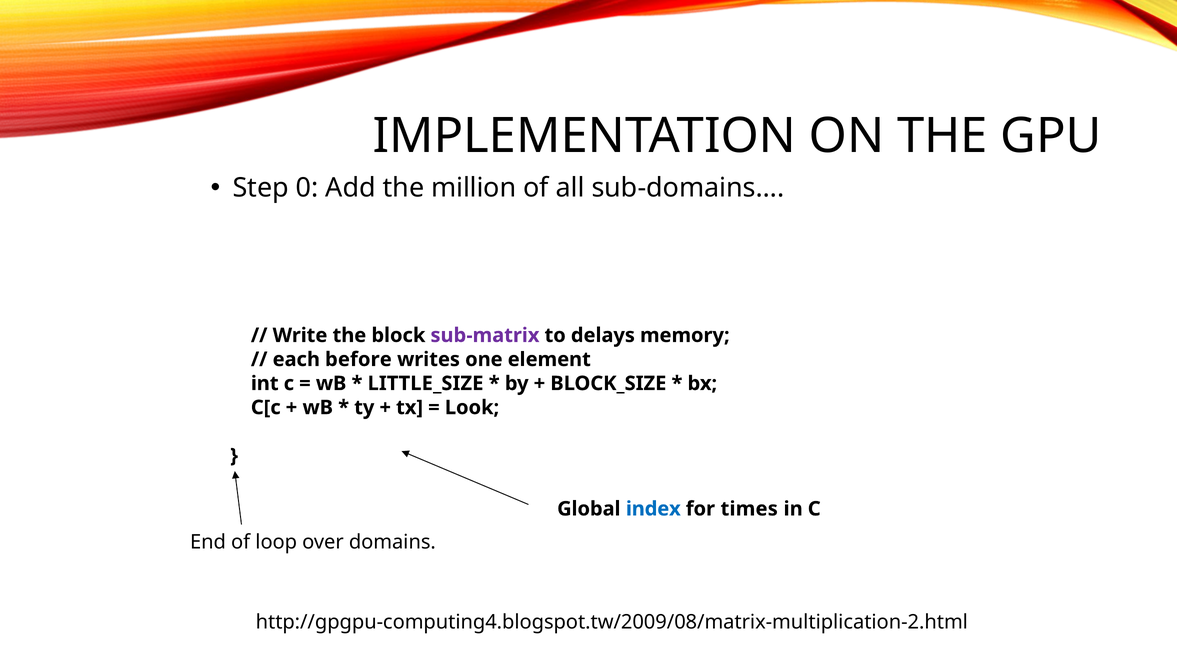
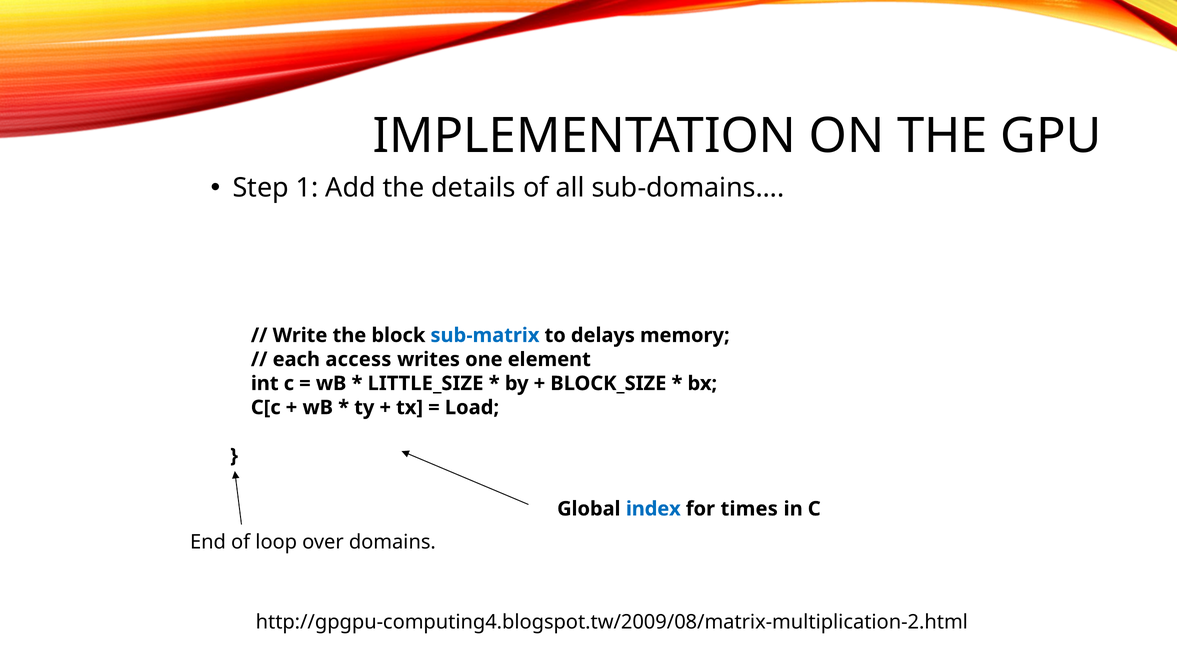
0: 0 -> 1
million: million -> details
sub-matrix colour: purple -> blue
before: before -> access
Look: Look -> Load
